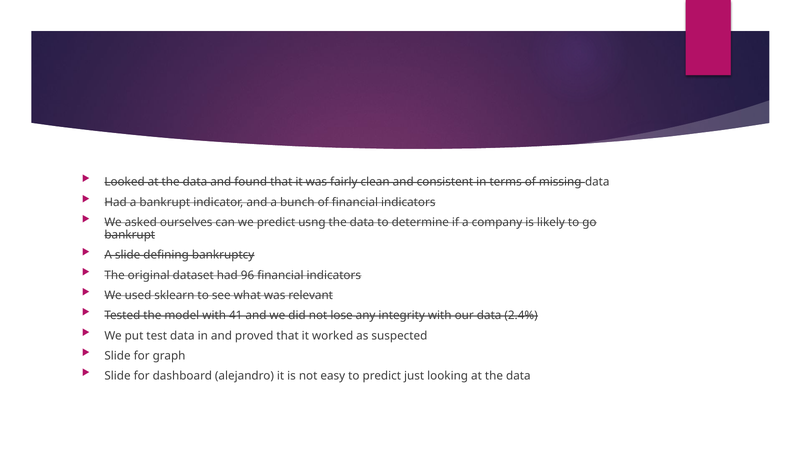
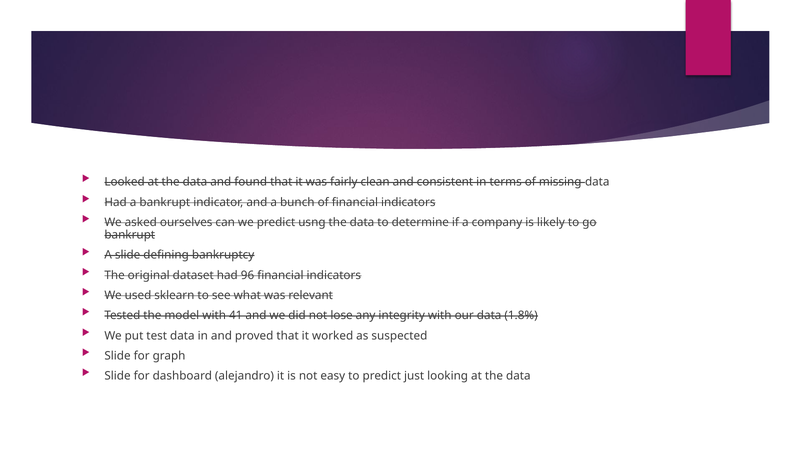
2.4%: 2.4% -> 1.8%
